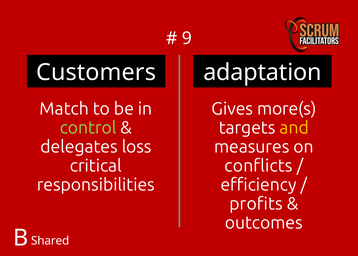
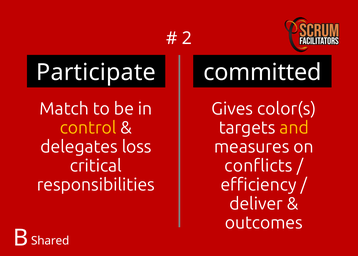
9: 9 -> 2
Customers: Customers -> Participate
adaptation: adaptation -> committed
more(s: more(s -> color(s
control colour: light green -> yellow
profits: profits -> deliver
